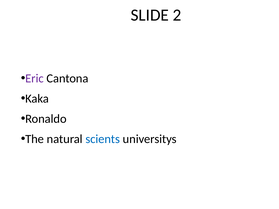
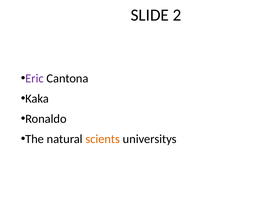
scients colour: blue -> orange
